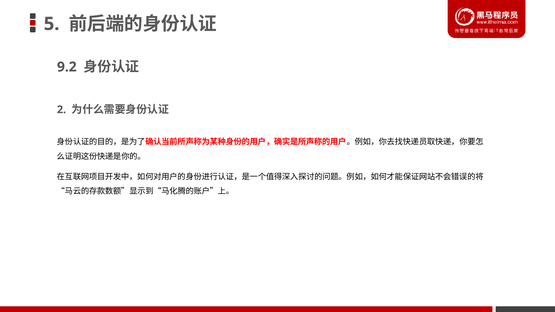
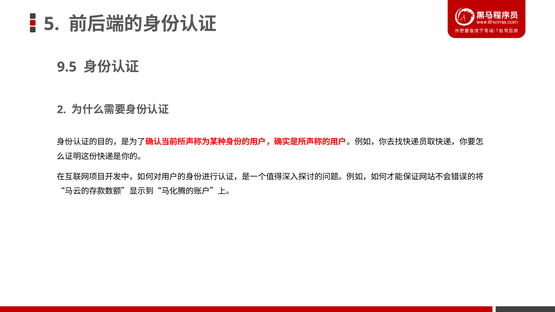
9.2: 9.2 -> 9.5
